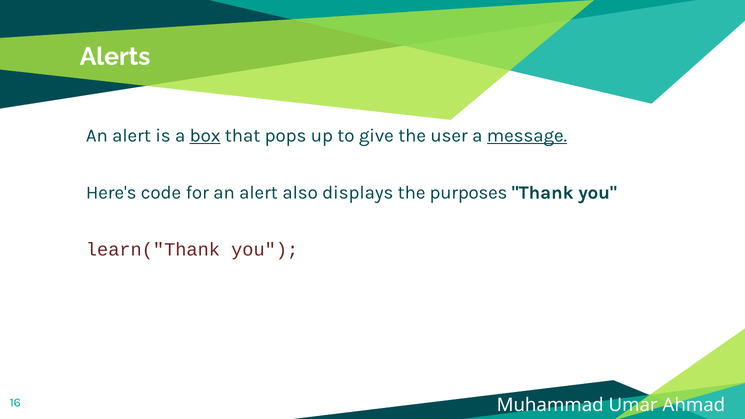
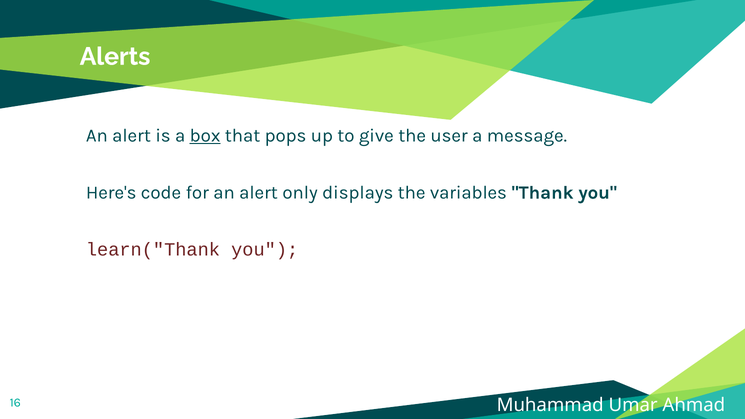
message underline: present -> none
also: also -> only
purposes: purposes -> variables
